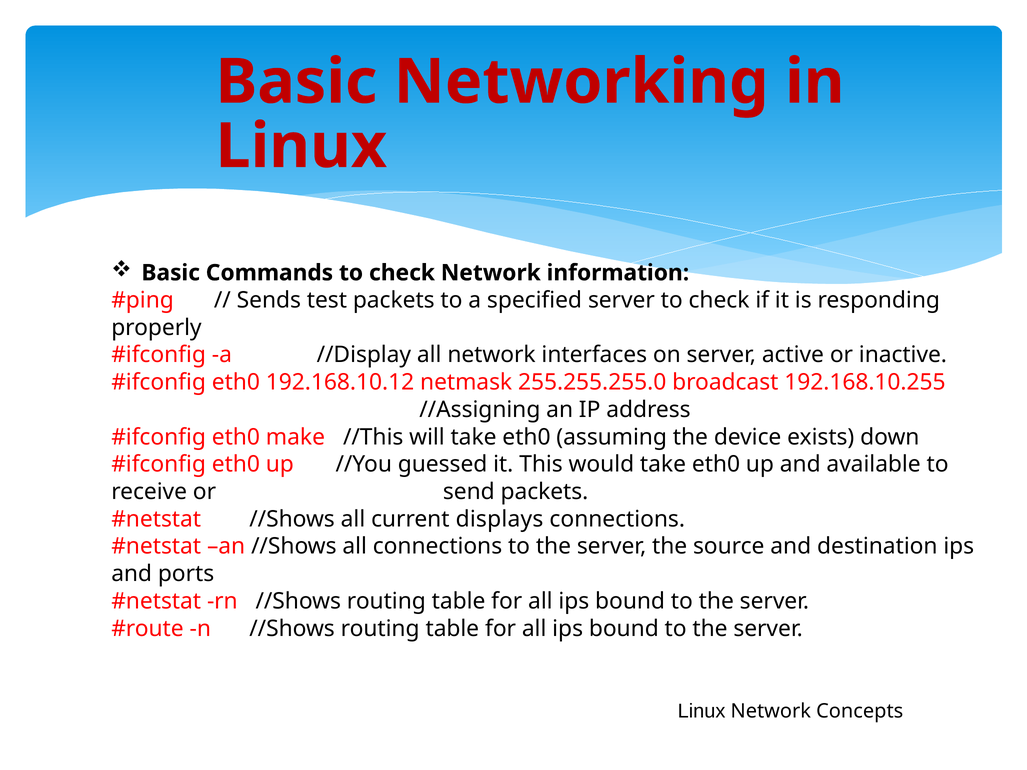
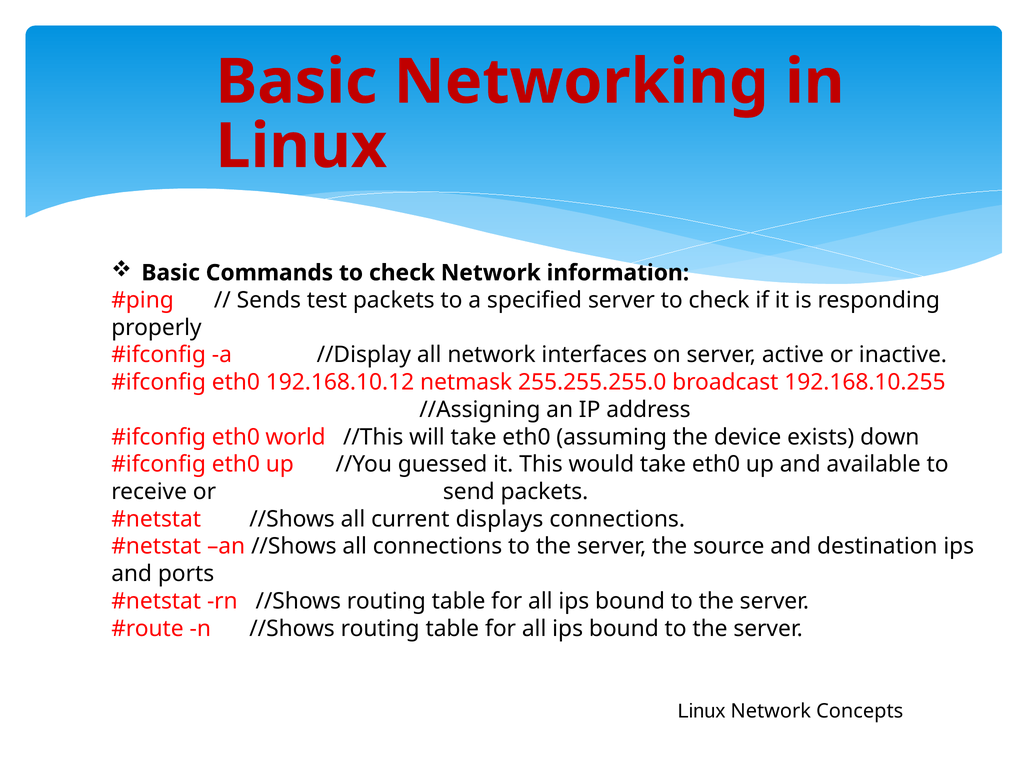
make: make -> world
